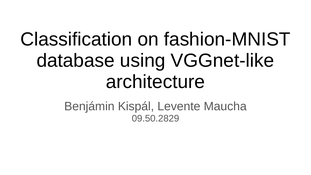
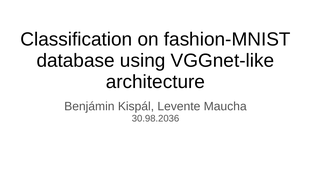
09.50.2829: 09.50.2829 -> 30.98.2036
